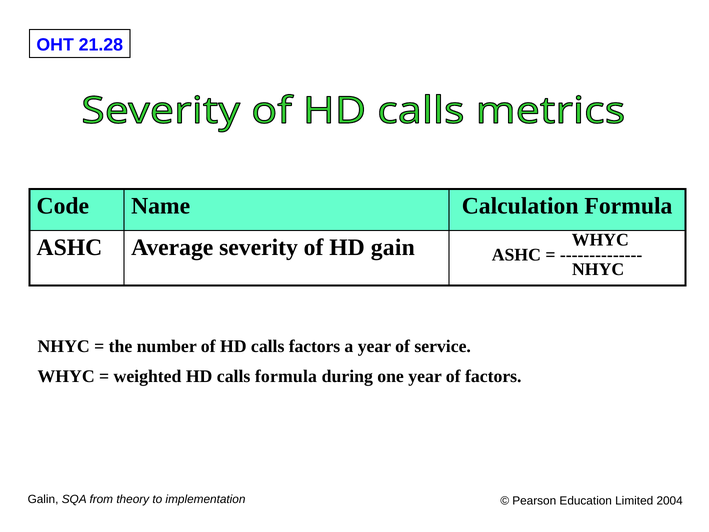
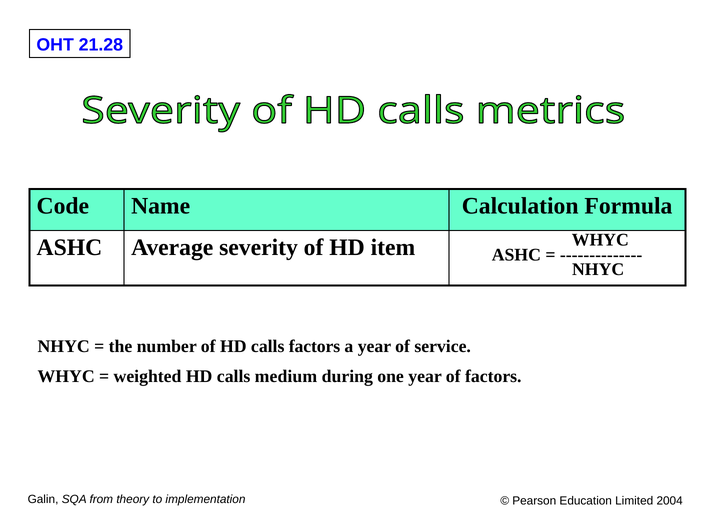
gain: gain -> item
calls formula: formula -> medium
